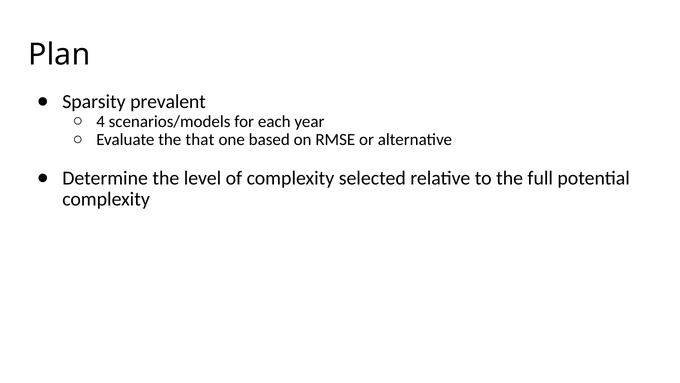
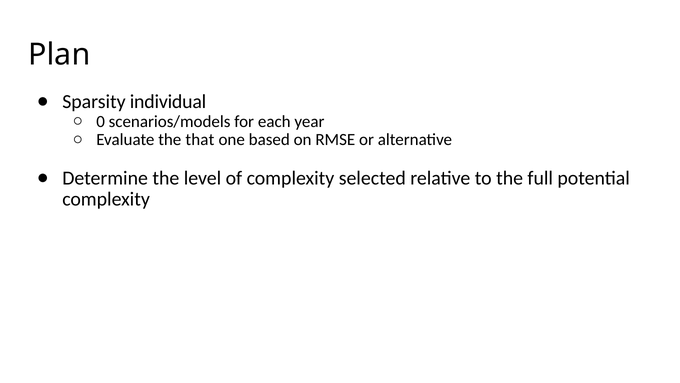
prevalent: prevalent -> individual
4: 4 -> 0
